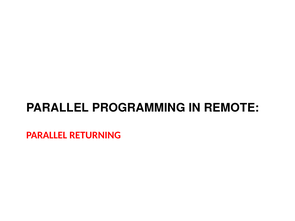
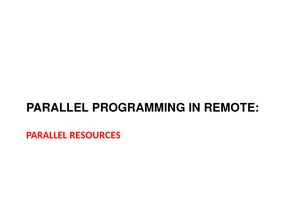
RETURNING: RETURNING -> RESOURCES
